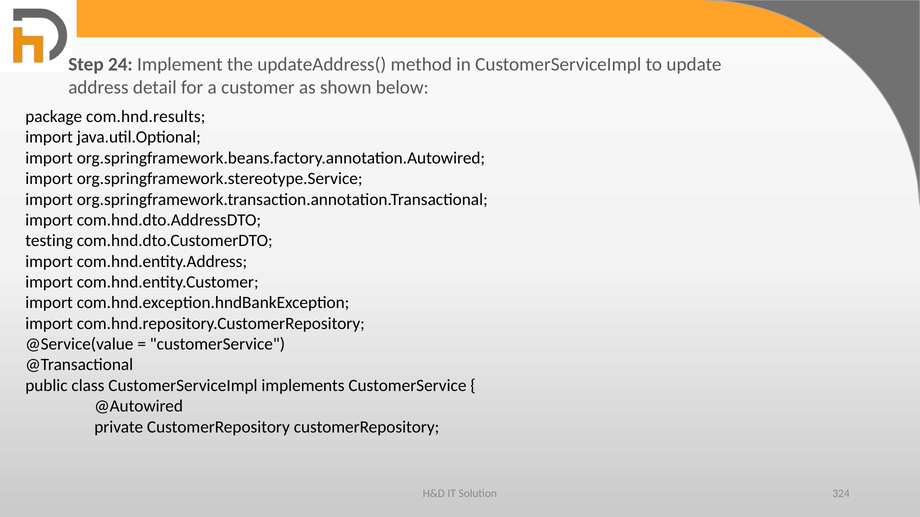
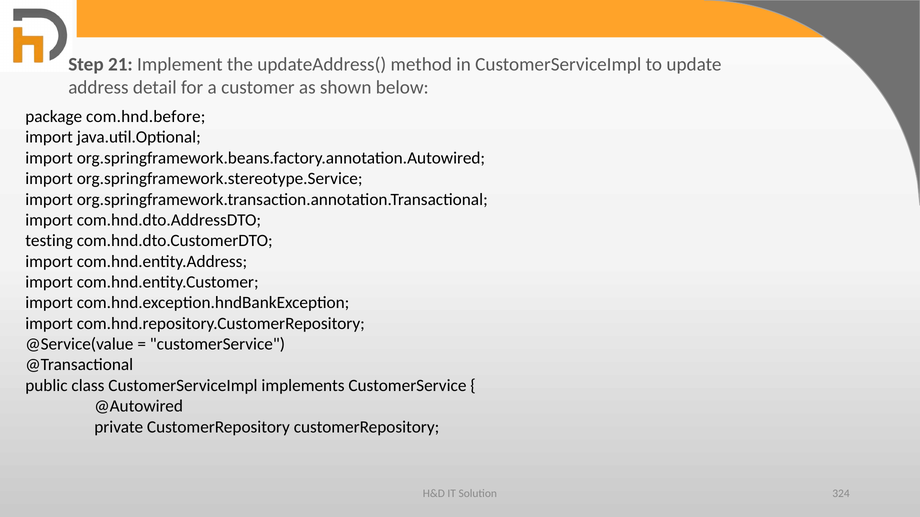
24: 24 -> 21
com.hnd.results: com.hnd.results -> com.hnd.before
